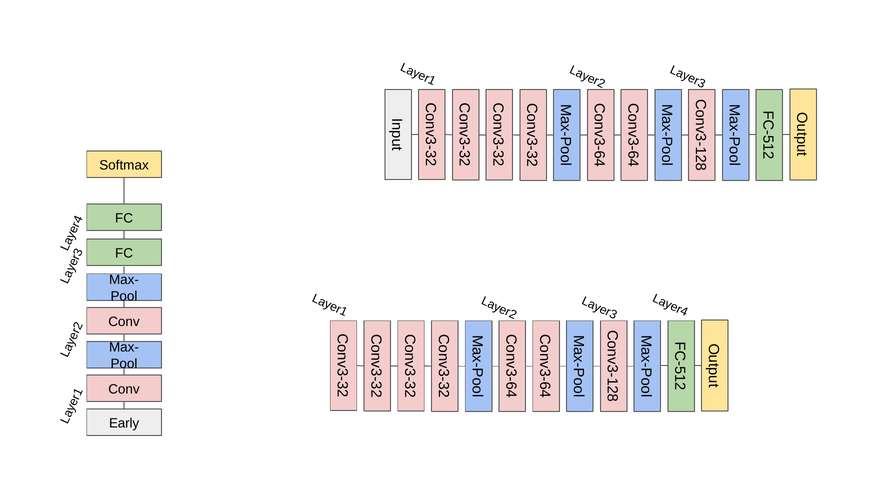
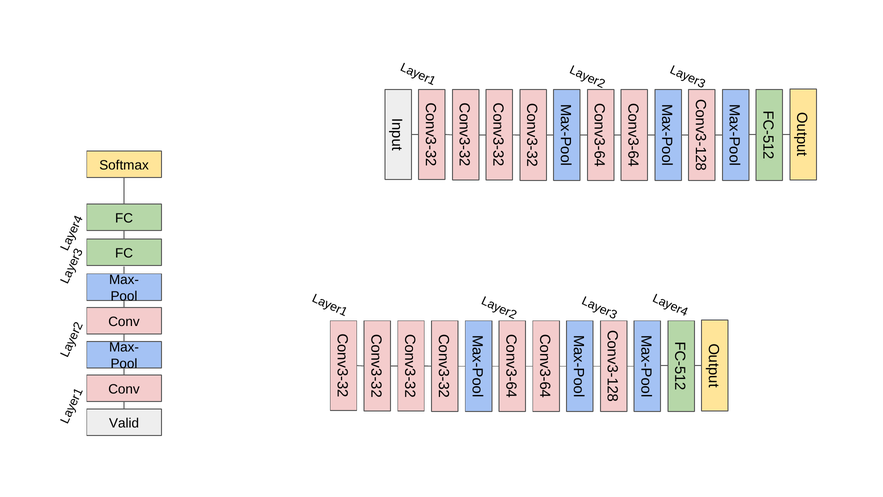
Early: Early -> Valid
